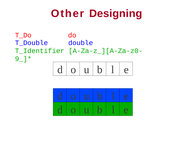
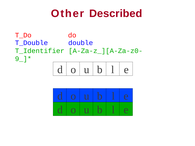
Designing: Designing -> Described
